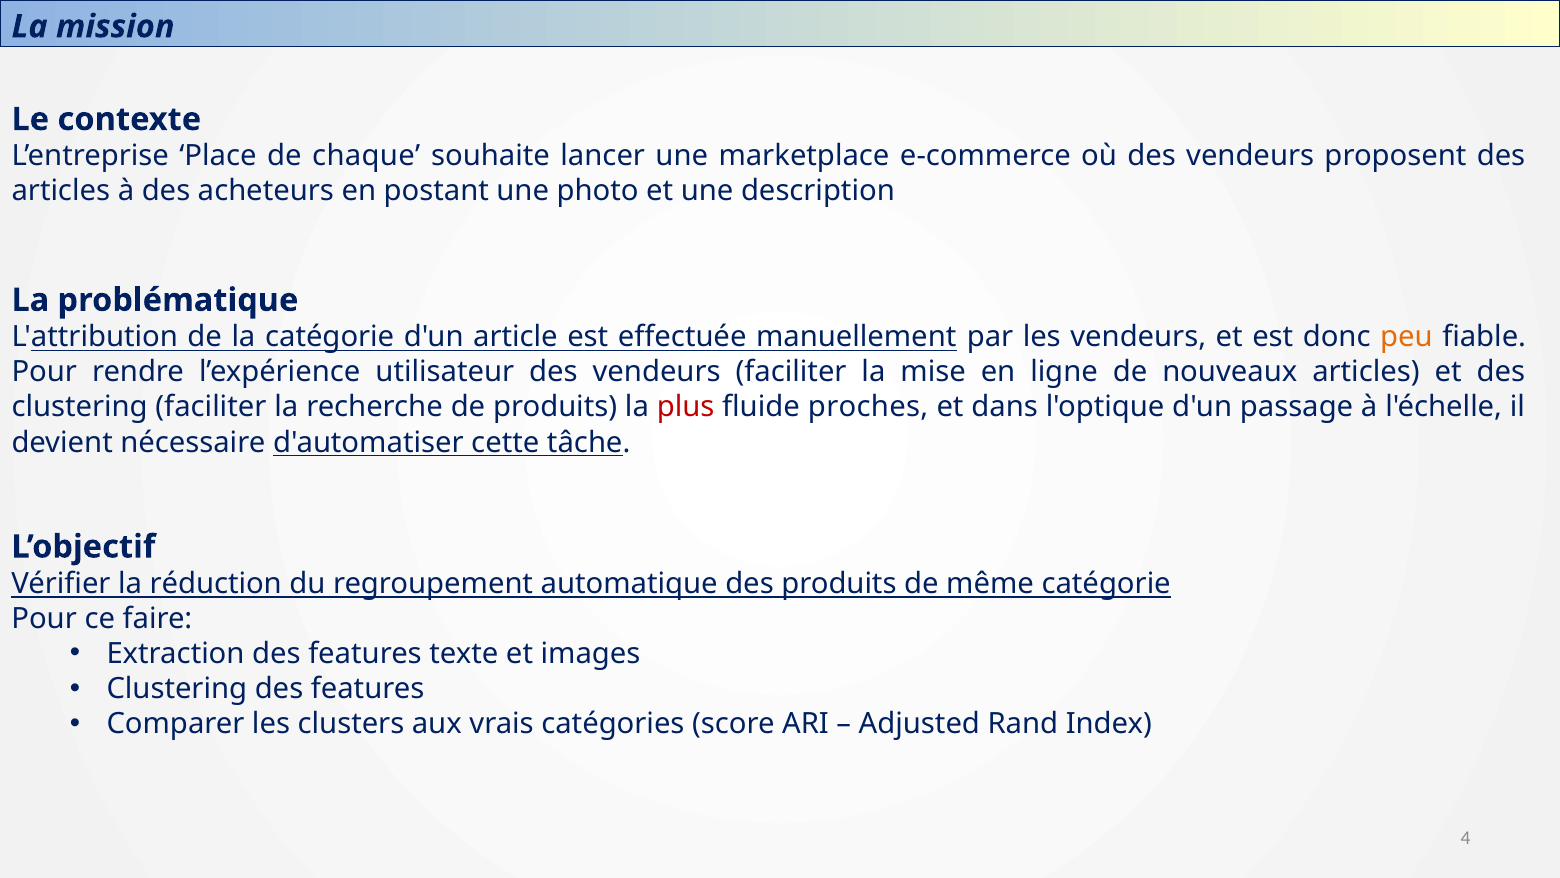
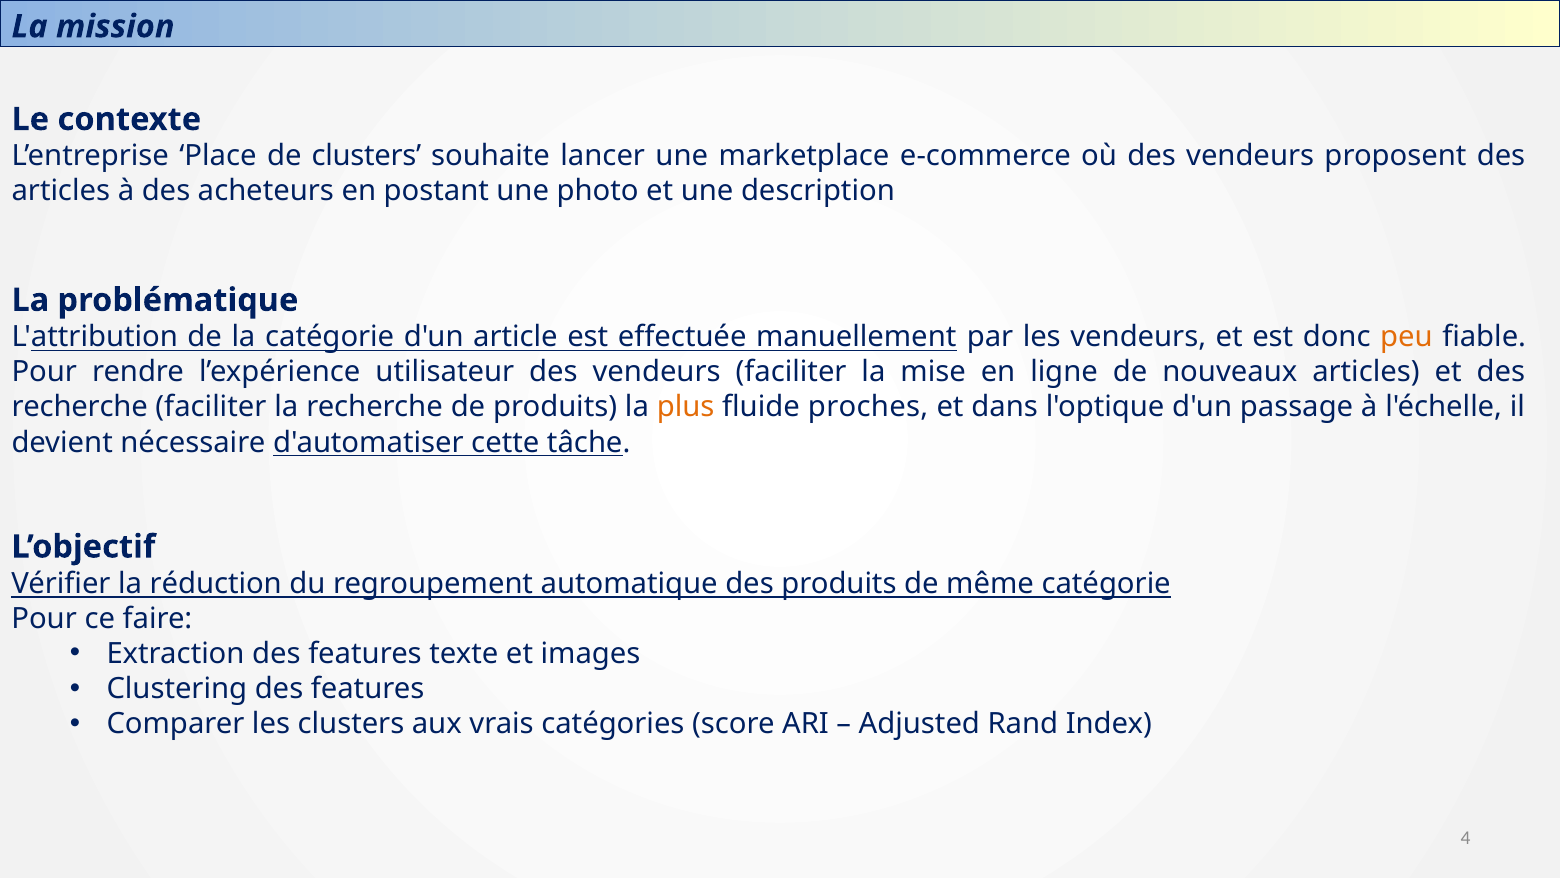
de chaque: chaque -> clusters
clustering at (80, 407): clustering -> recherche
plus colour: red -> orange
